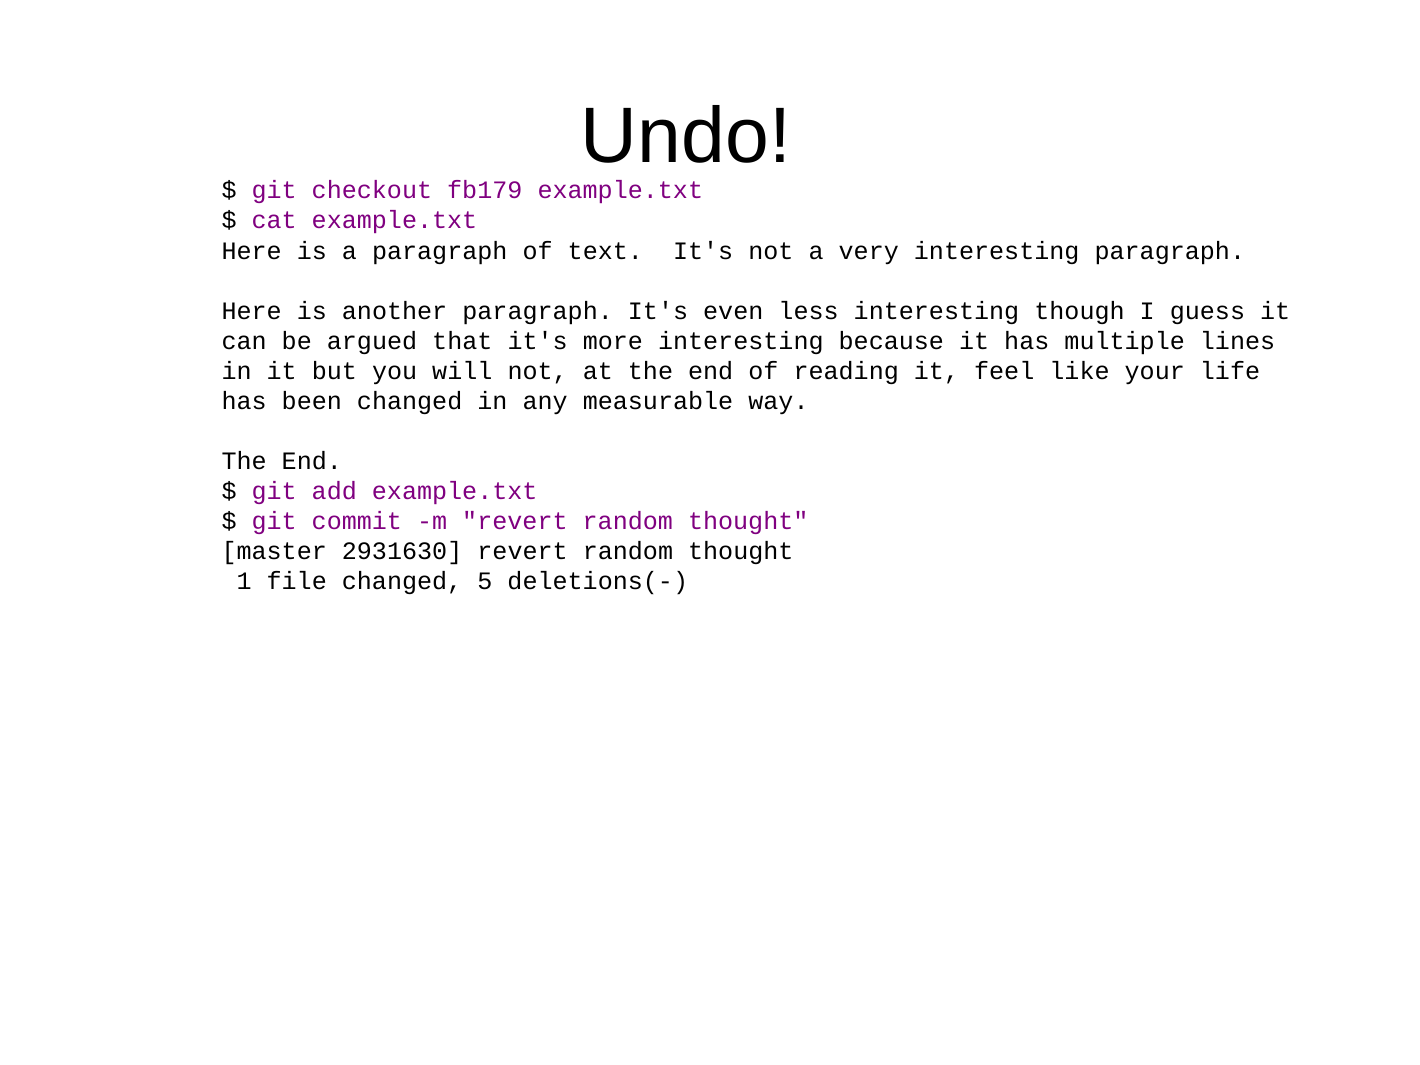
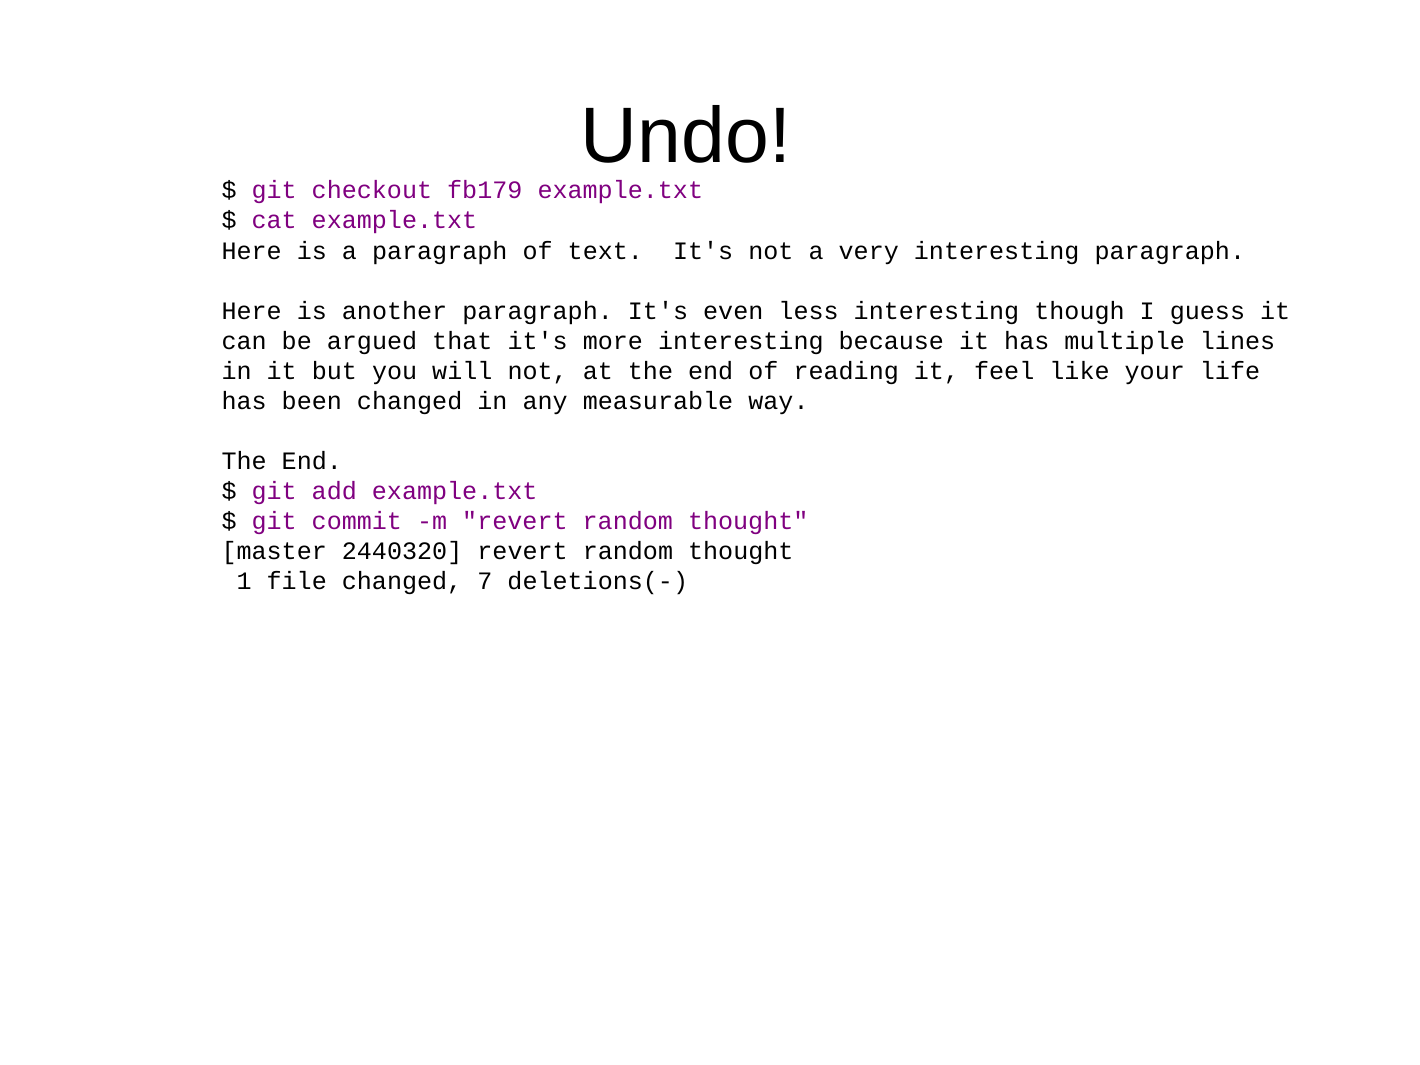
2931630: 2931630 -> 2440320
5: 5 -> 7
